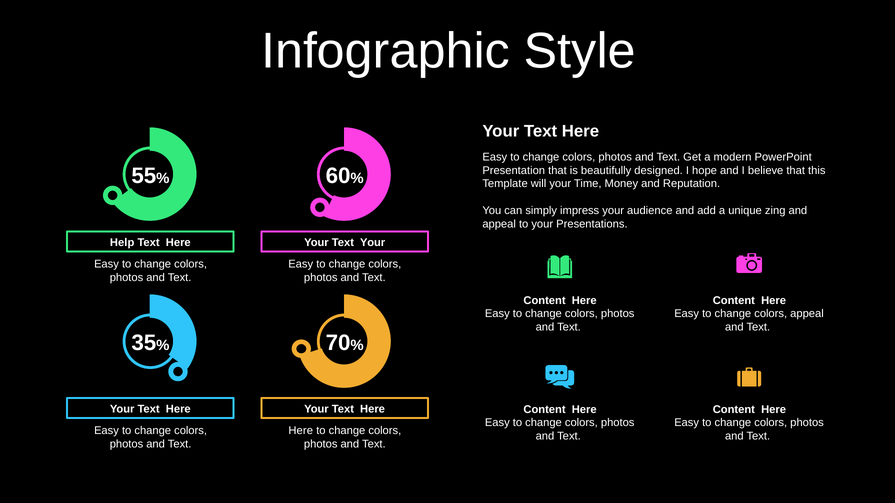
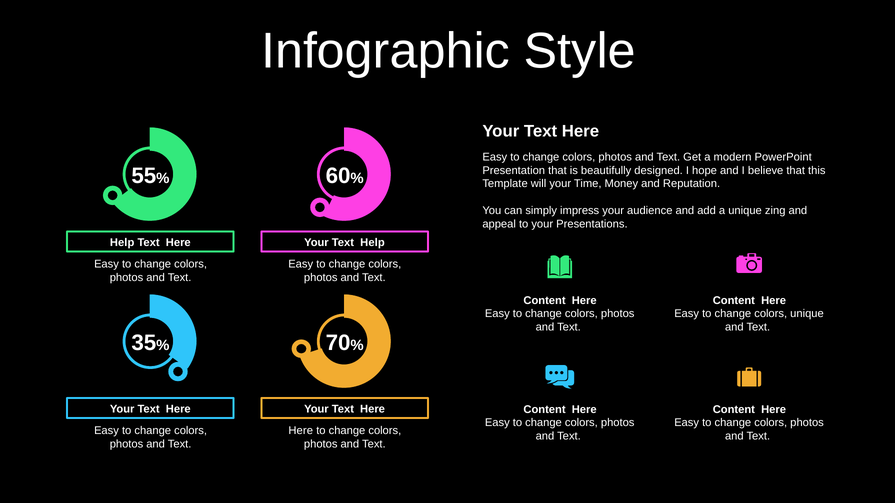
Your Text Your: Your -> Help
colors appeal: appeal -> unique
